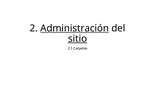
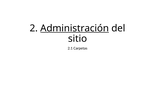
sitio underline: present -> none
